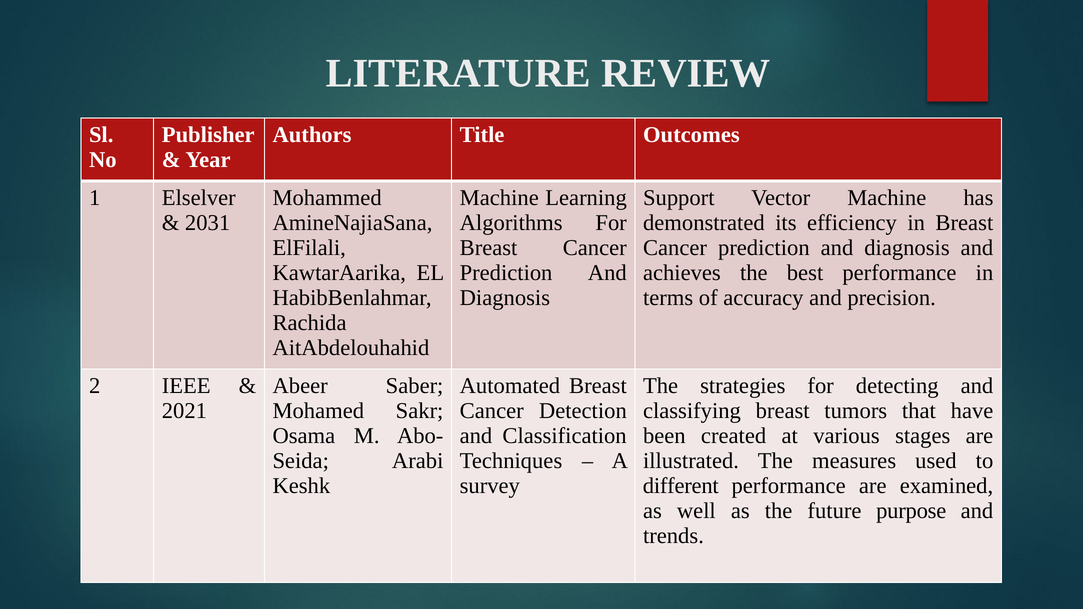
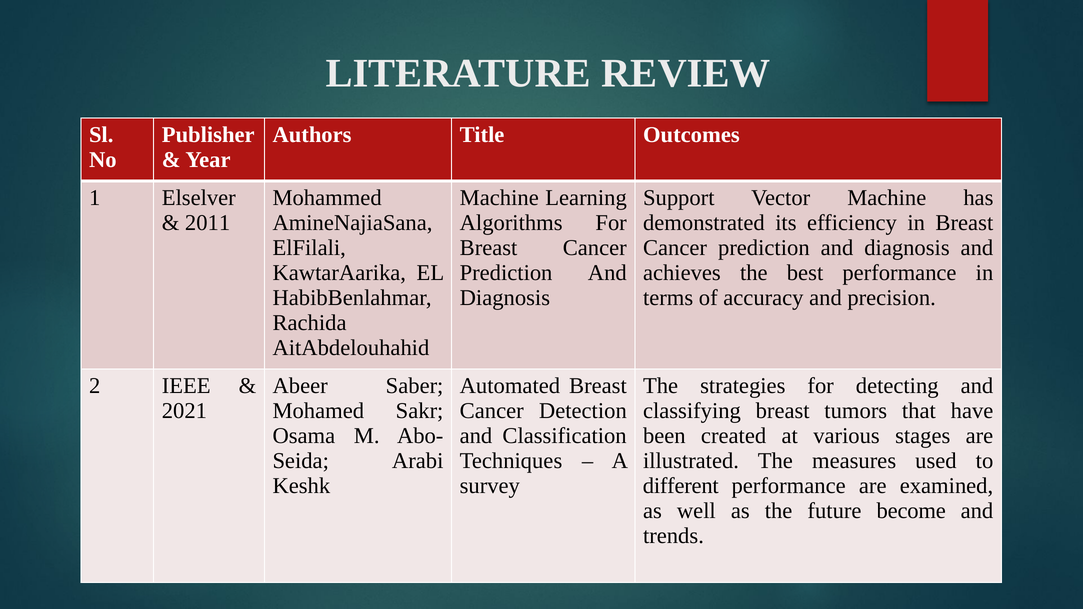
2031: 2031 -> 2011
purpose: purpose -> become
